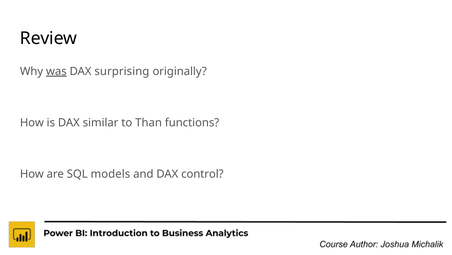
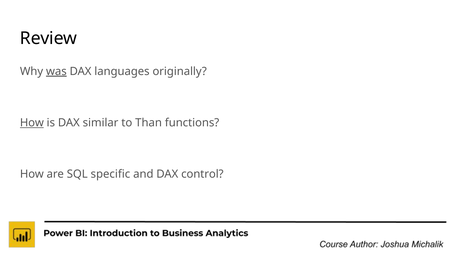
surprising: surprising -> languages
How at (32, 122) underline: none -> present
models: models -> specific
